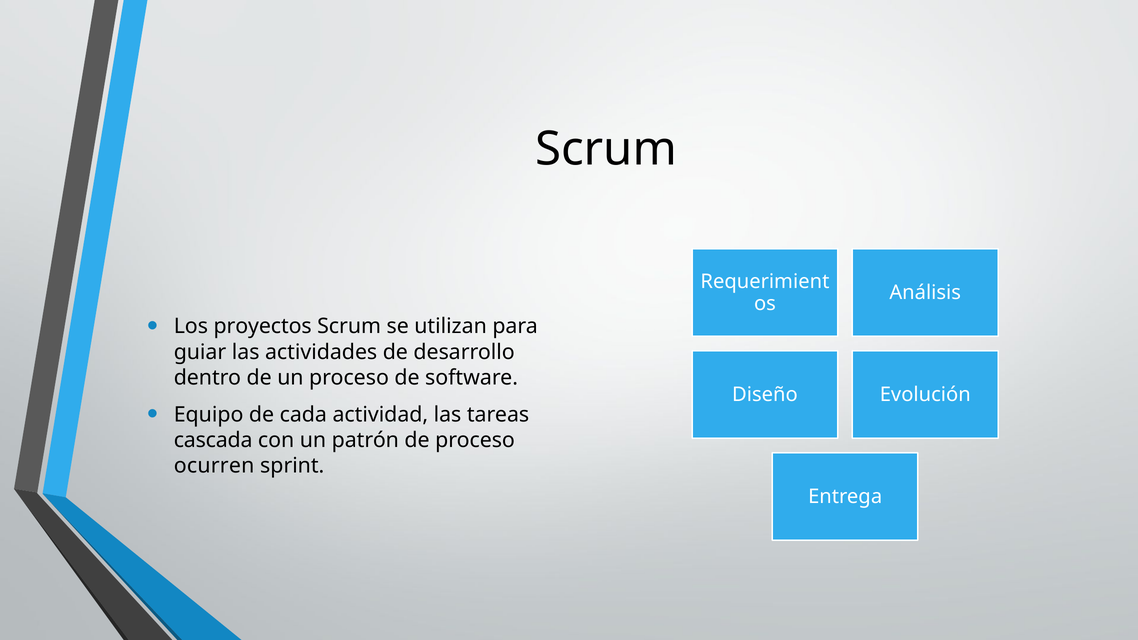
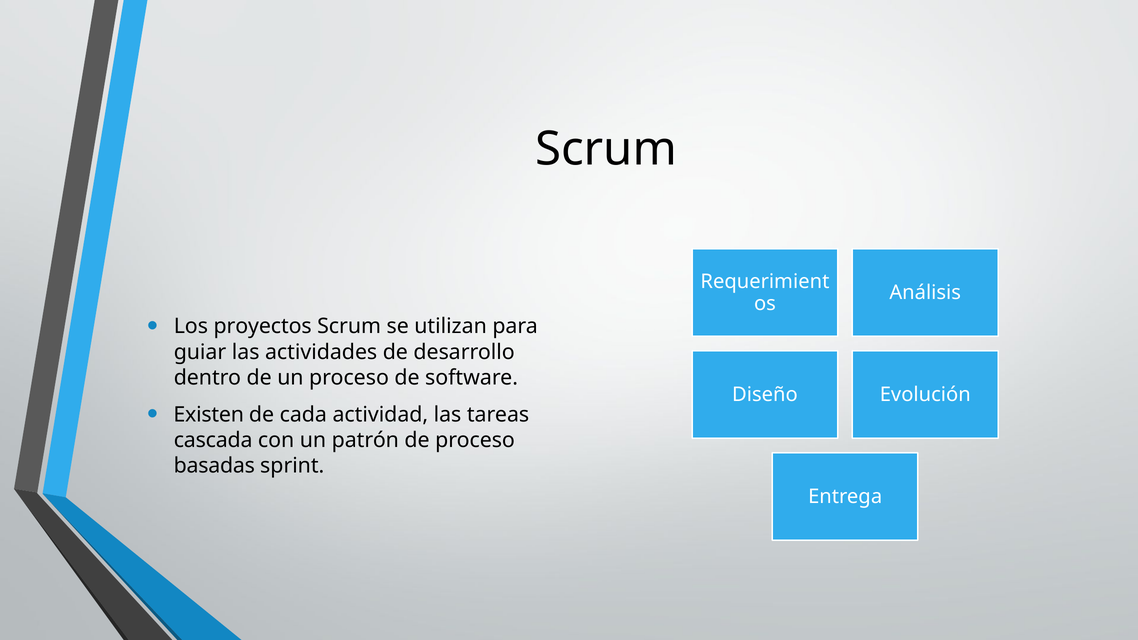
Equipo: Equipo -> Existen
ocurren: ocurren -> basadas
